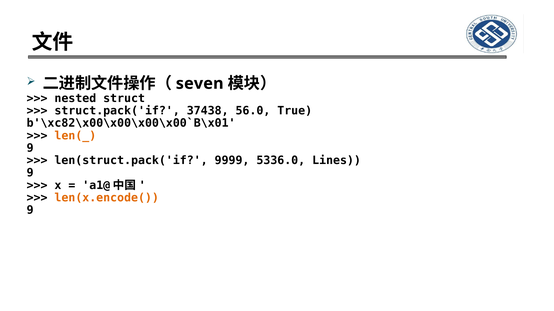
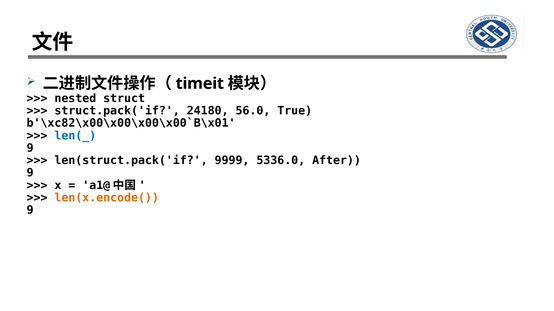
seven: seven -> timeit
37438: 37438 -> 24180
len(_ colour: orange -> blue
Lines: Lines -> After
